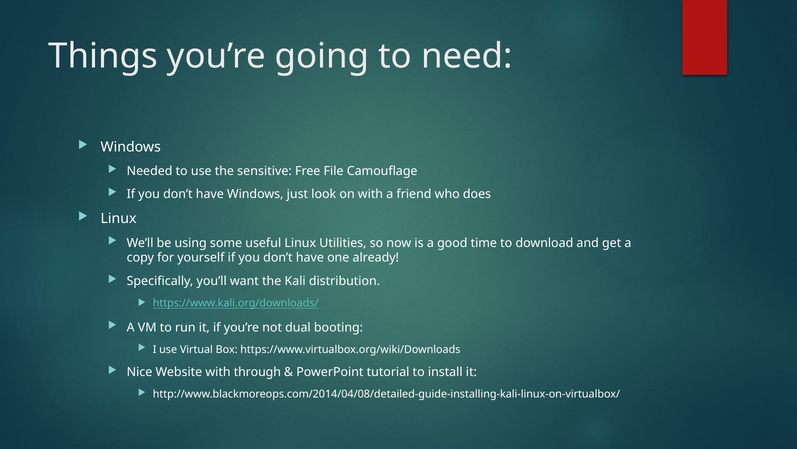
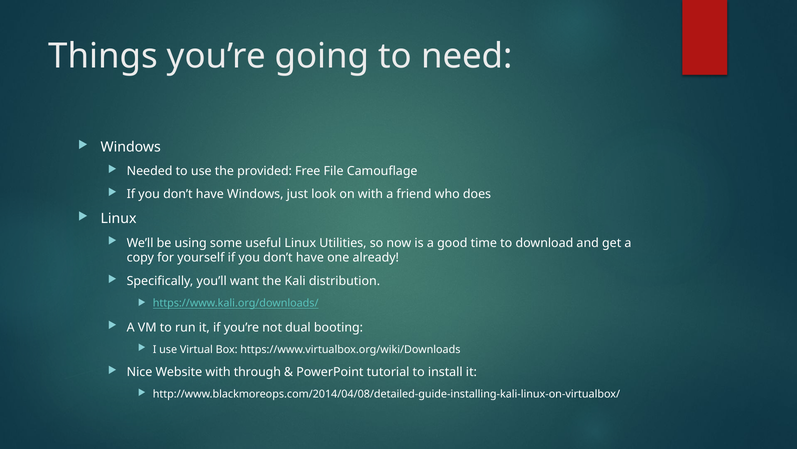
sensitive: sensitive -> provided
